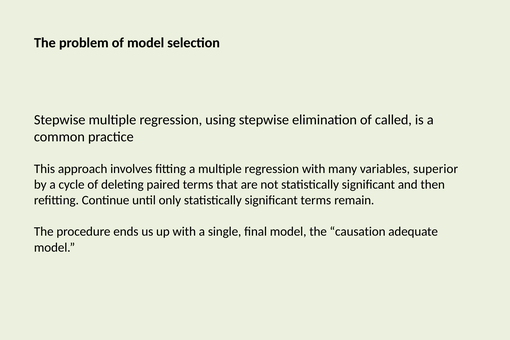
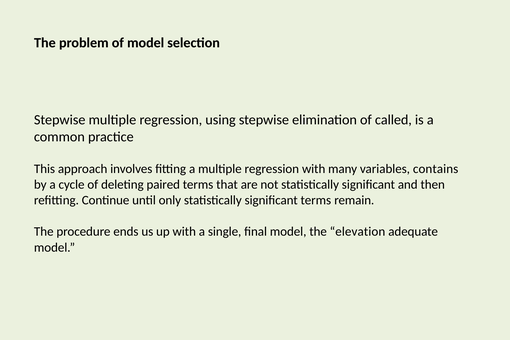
superior: superior -> contains
causation: causation -> elevation
